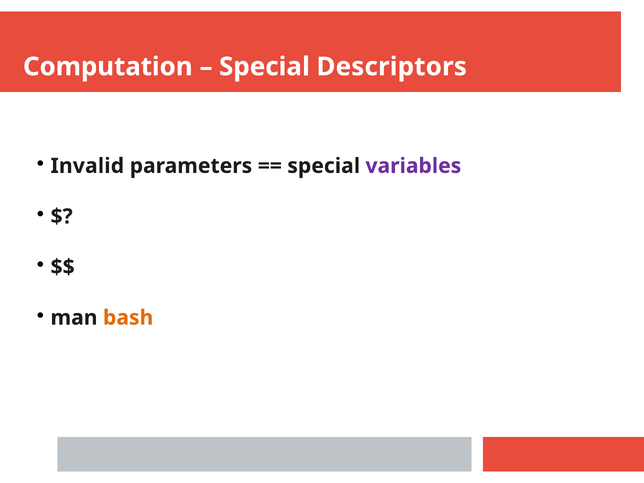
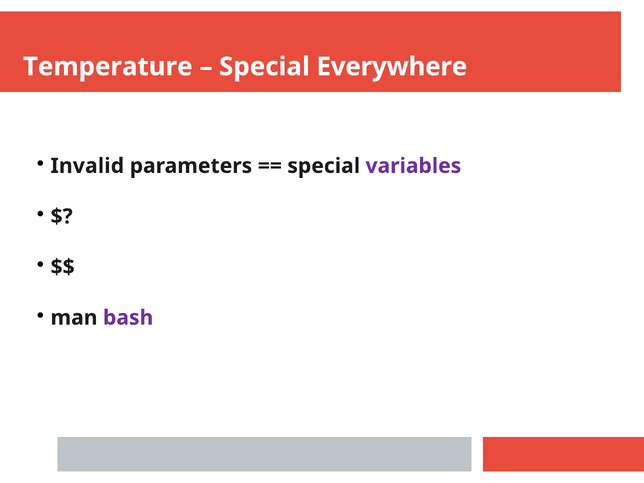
Computation: Computation -> Temperature
Descriptors: Descriptors -> Everywhere
bash colour: orange -> purple
